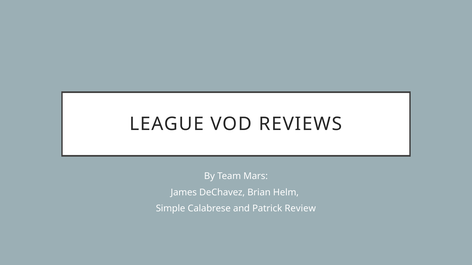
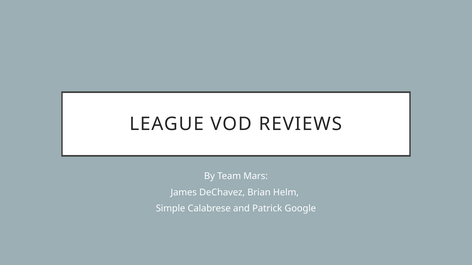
Review: Review -> Google
